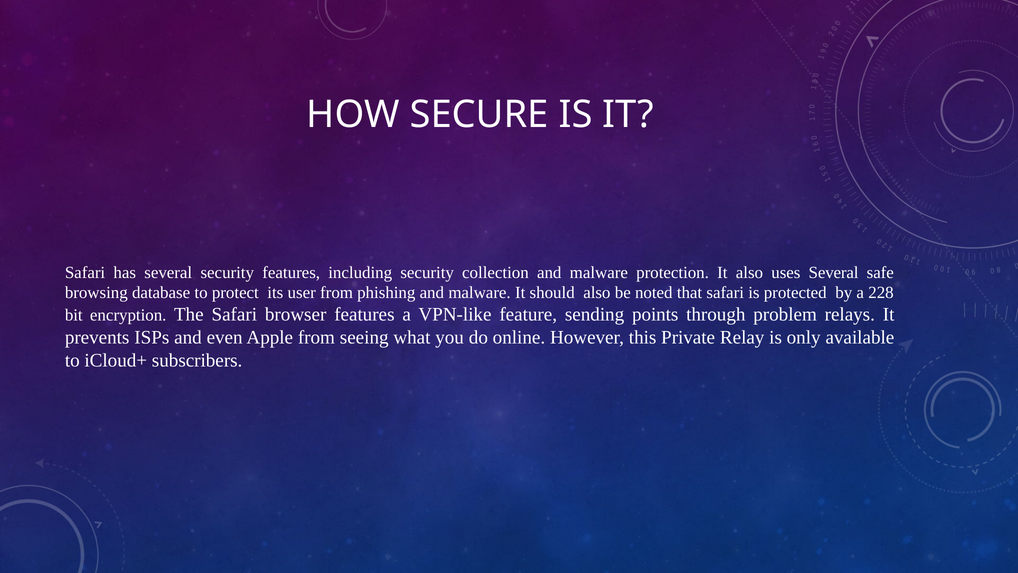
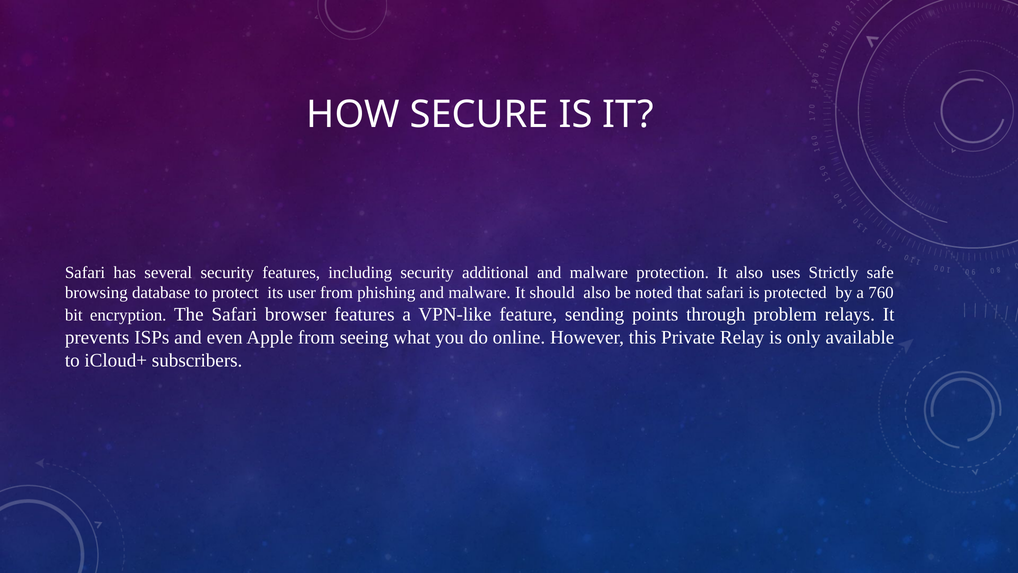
collection: collection -> additional
uses Several: Several -> Strictly
228: 228 -> 760
